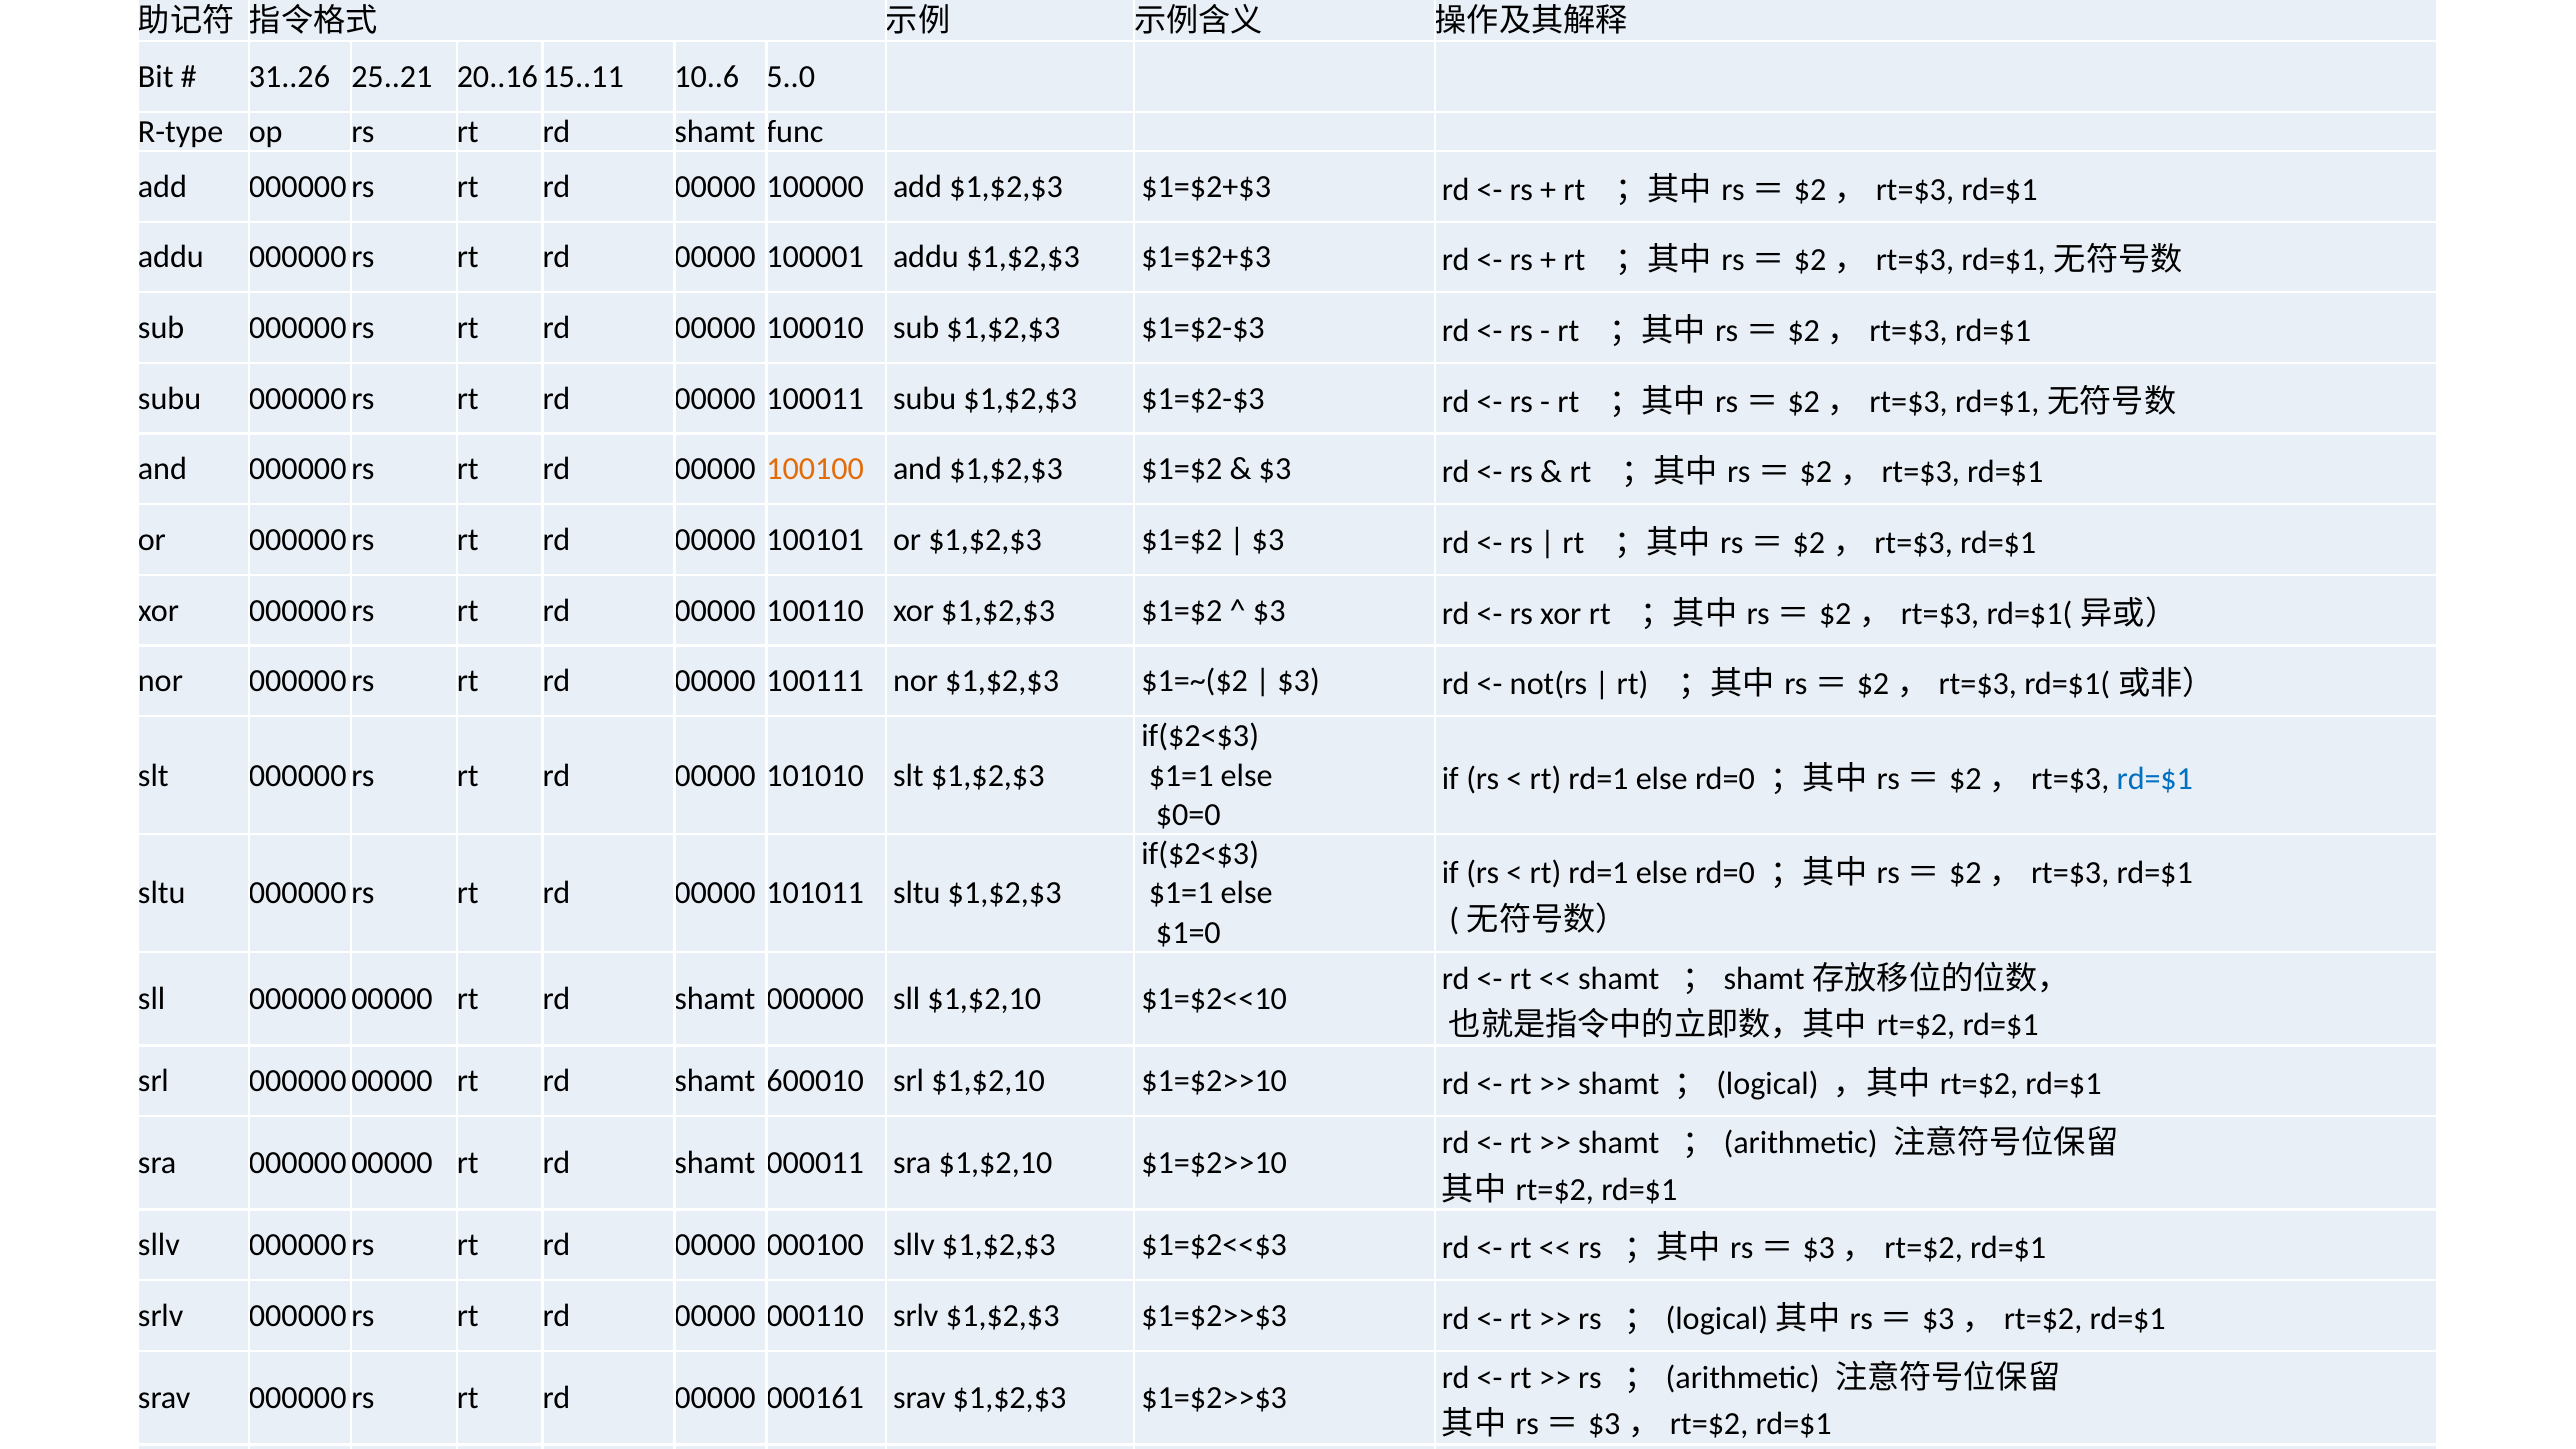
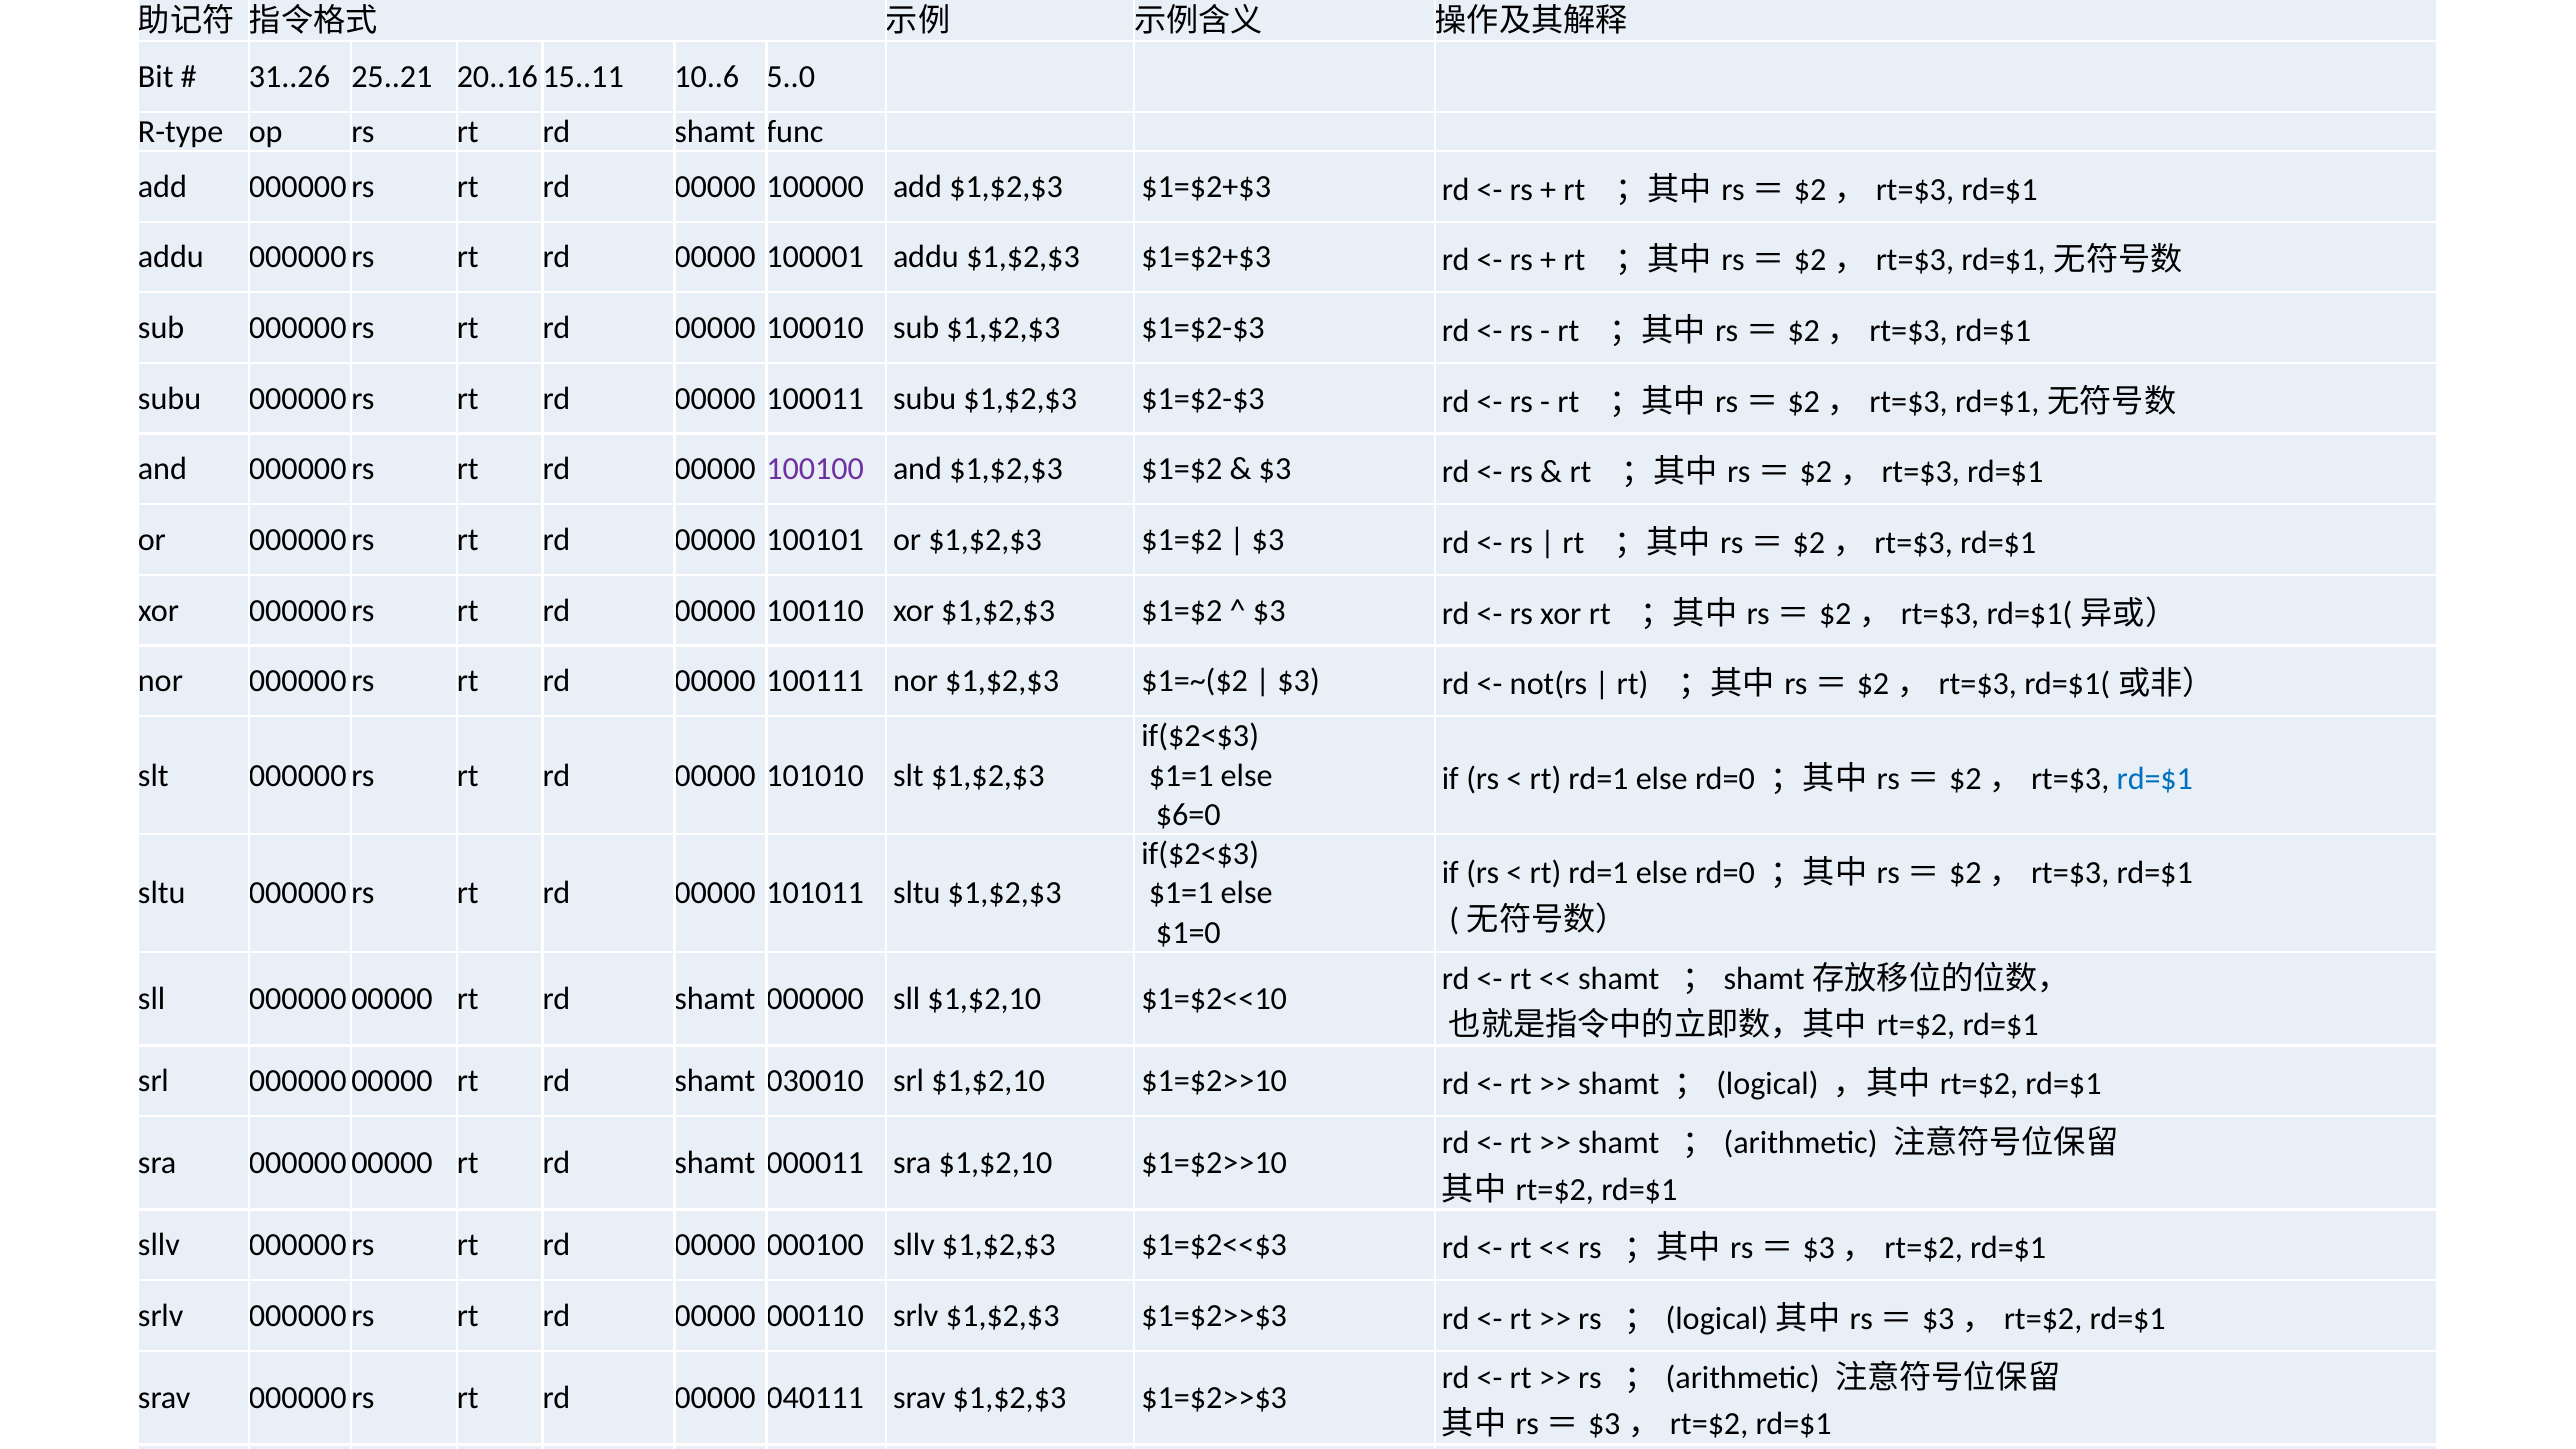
100100 colour: orange -> purple
$0=0: $0=0 -> $6=0
600010: 600010 -> 030010
000161: 000161 -> 040111
